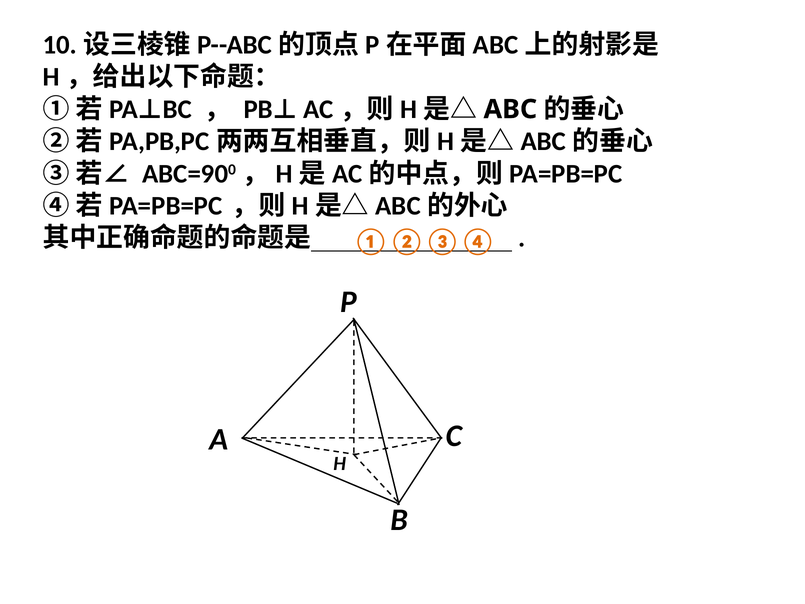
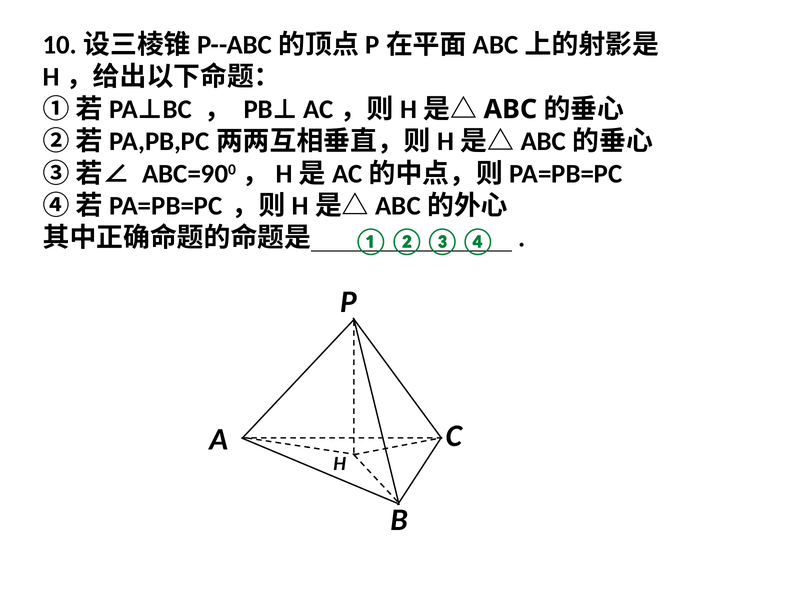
①②③④ colour: orange -> green
